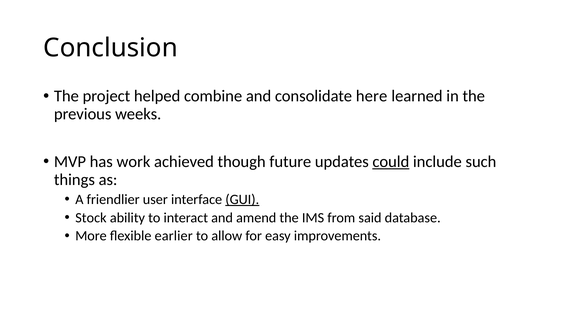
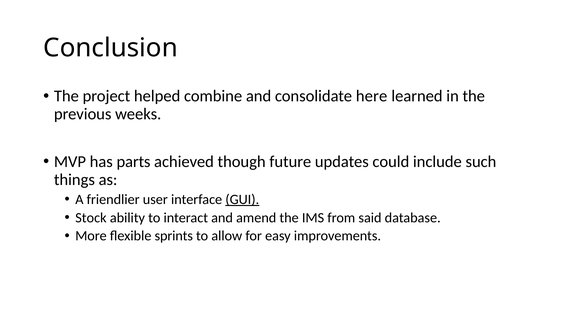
work: work -> parts
could underline: present -> none
earlier: earlier -> sprints
